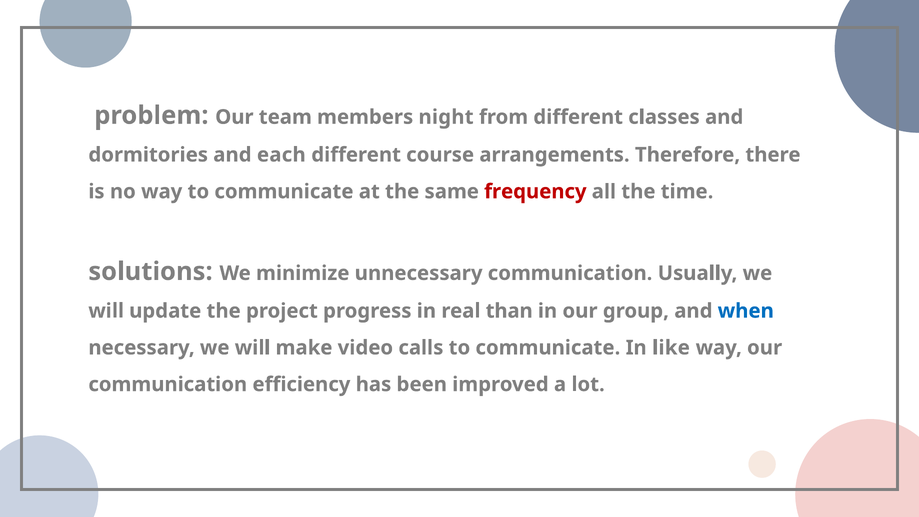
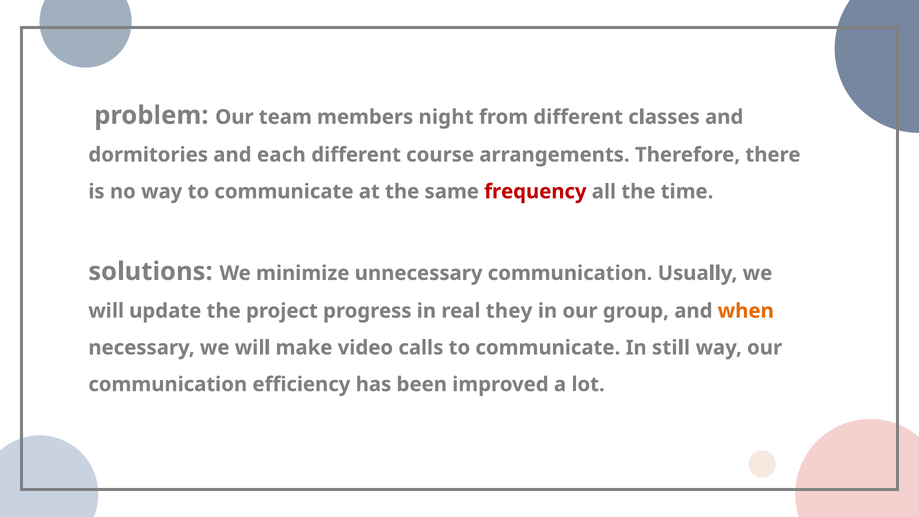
than: than -> they
when colour: blue -> orange
like: like -> still
